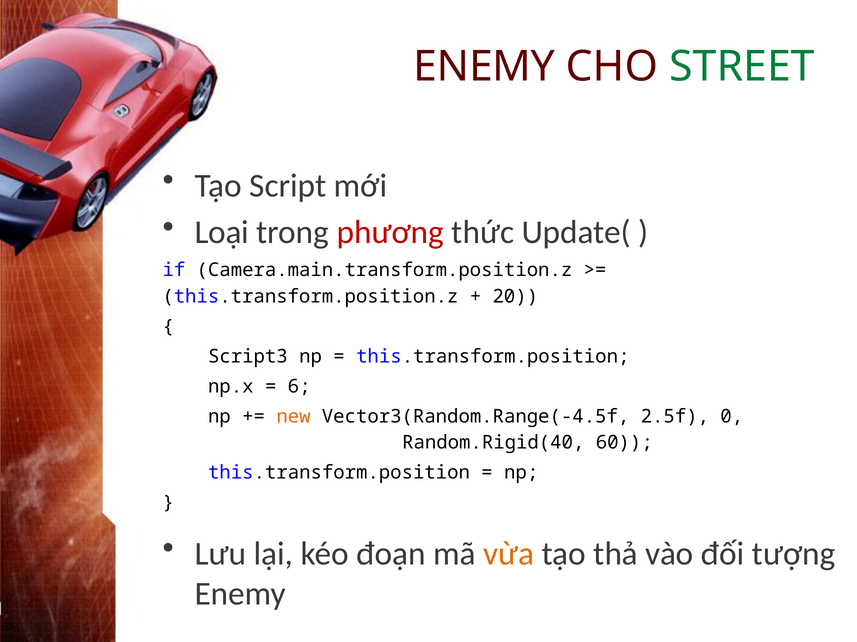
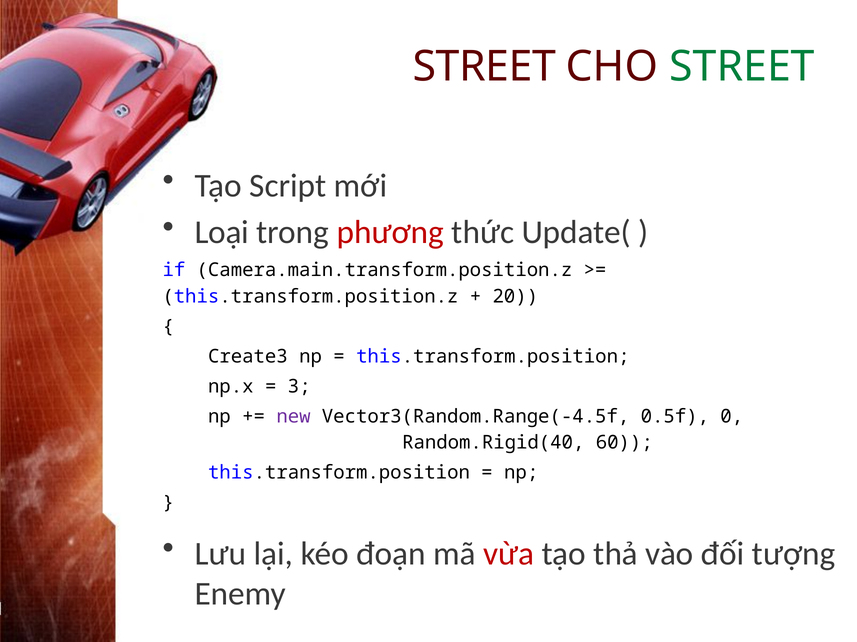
ENEMY at (484, 67): ENEMY -> STREET
Script3: Script3 -> Create3
6: 6 -> 3
new colour: orange -> purple
2.5f: 2.5f -> 0.5f
vừa colour: orange -> red
